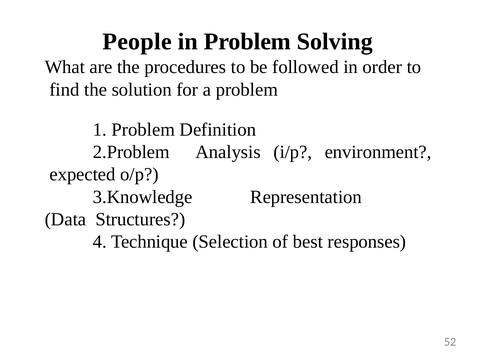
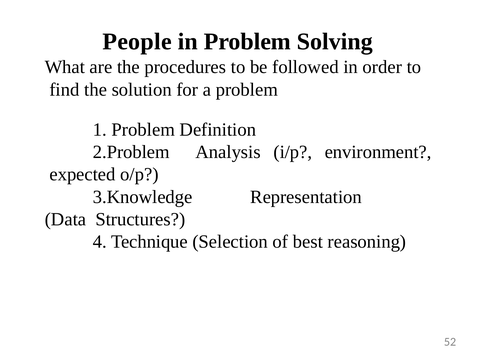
responses: responses -> reasoning
